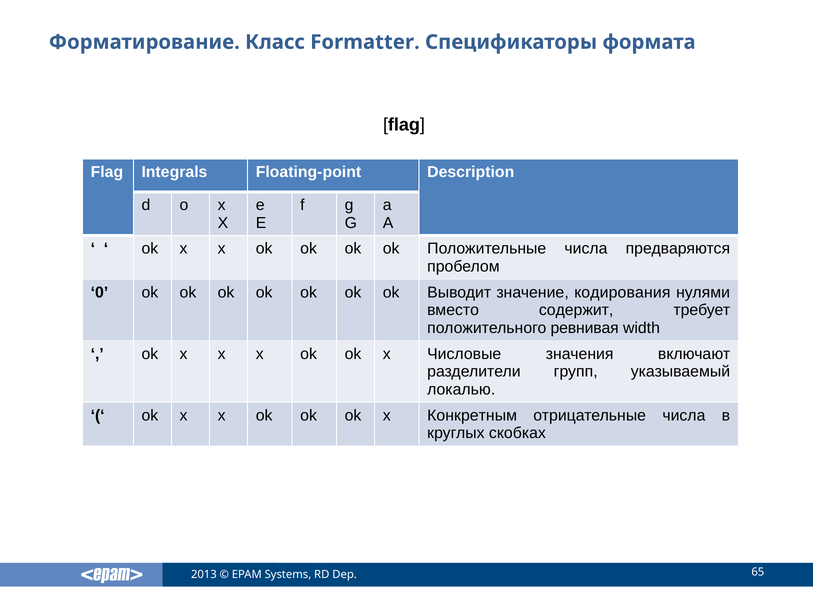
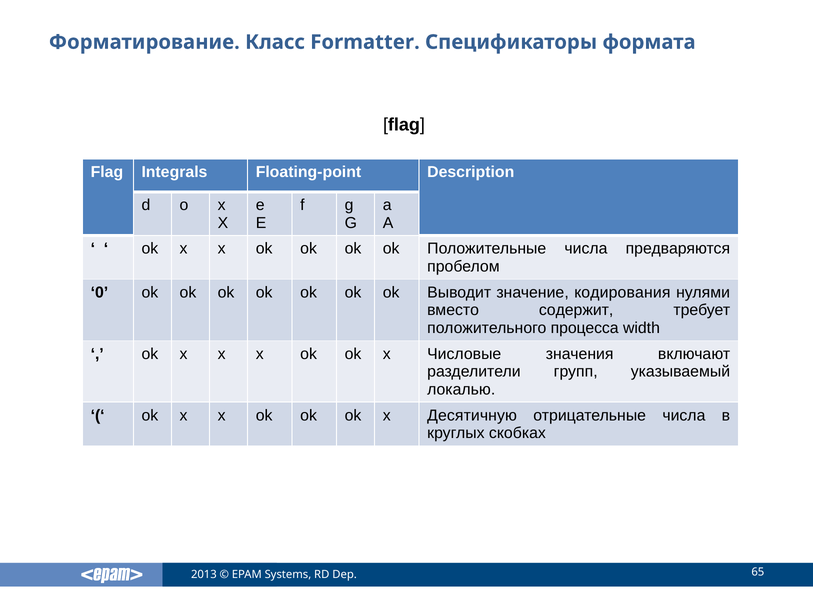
ревнивая: ревнивая -> процесса
Конкретным: Конкретным -> Десятичную
